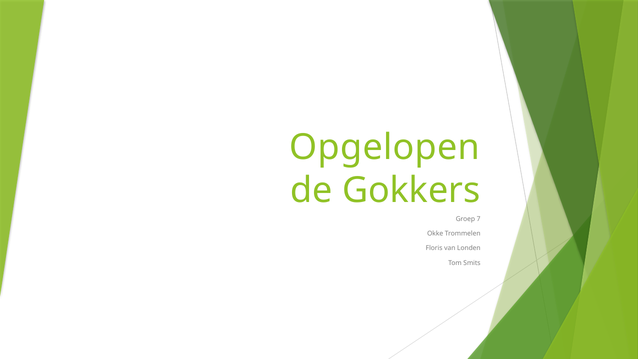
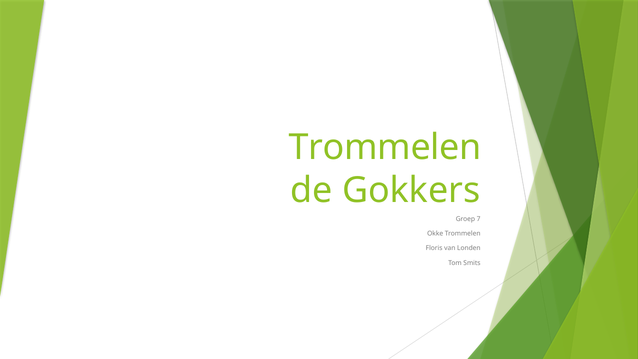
Opgelopen at (385, 147): Opgelopen -> Trommelen
